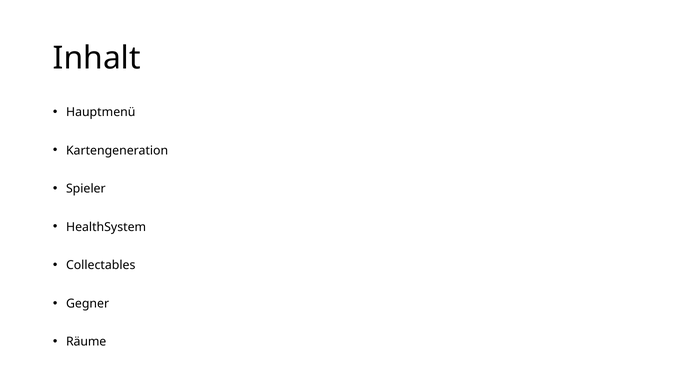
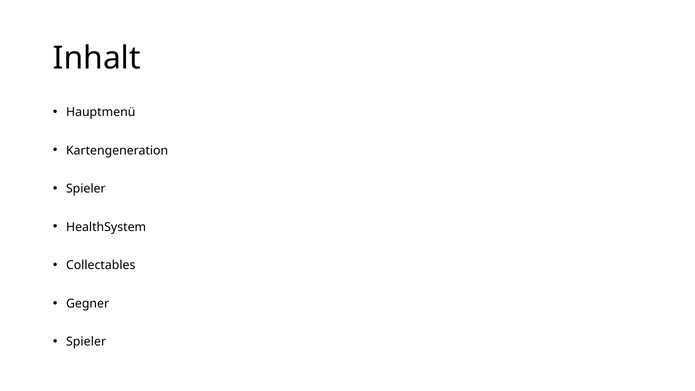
Räume at (86, 342): Räume -> Spieler
